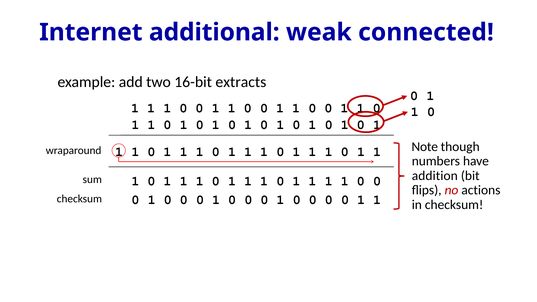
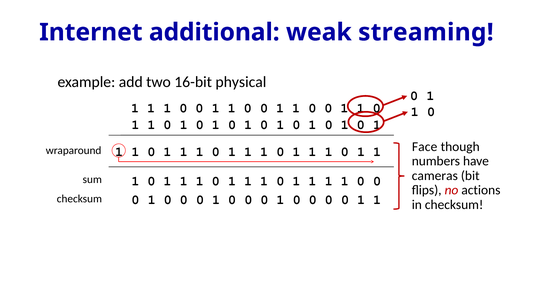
connected: connected -> streaming
extracts: extracts -> physical
Note: Note -> Face
addition: addition -> cameras
